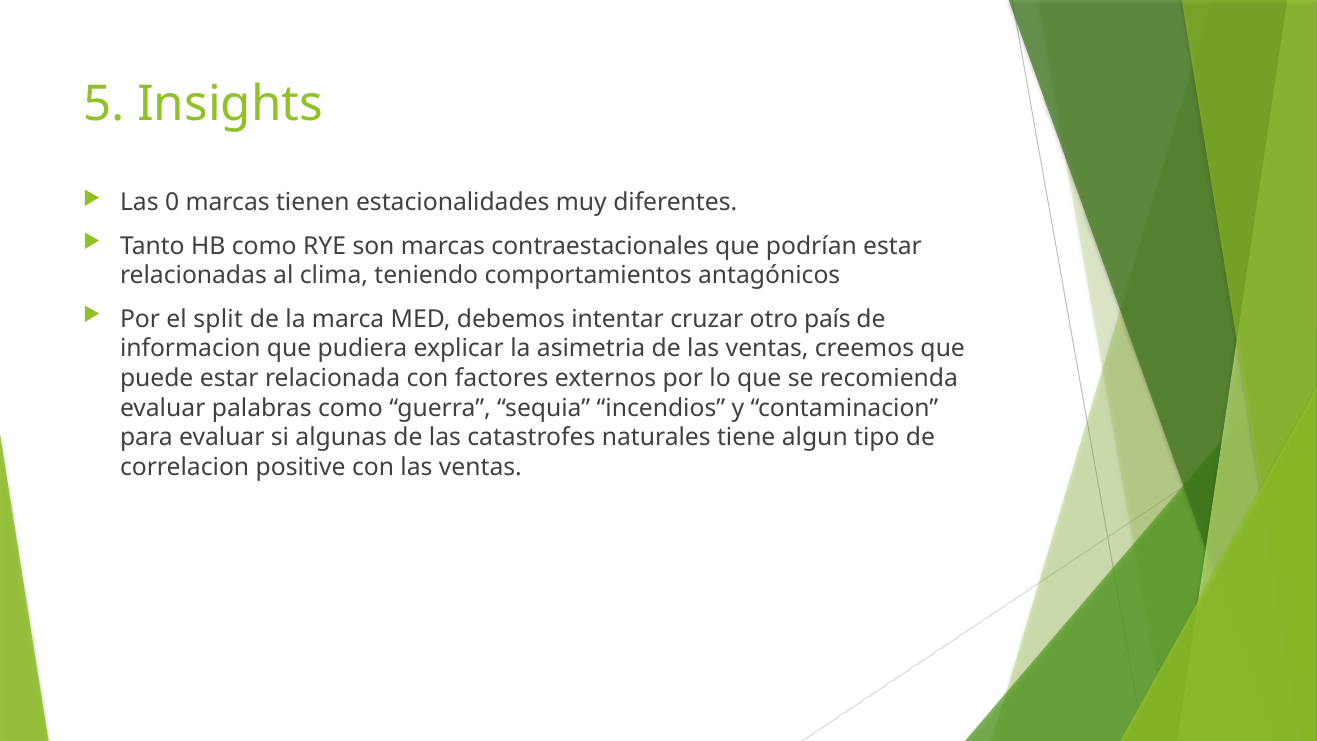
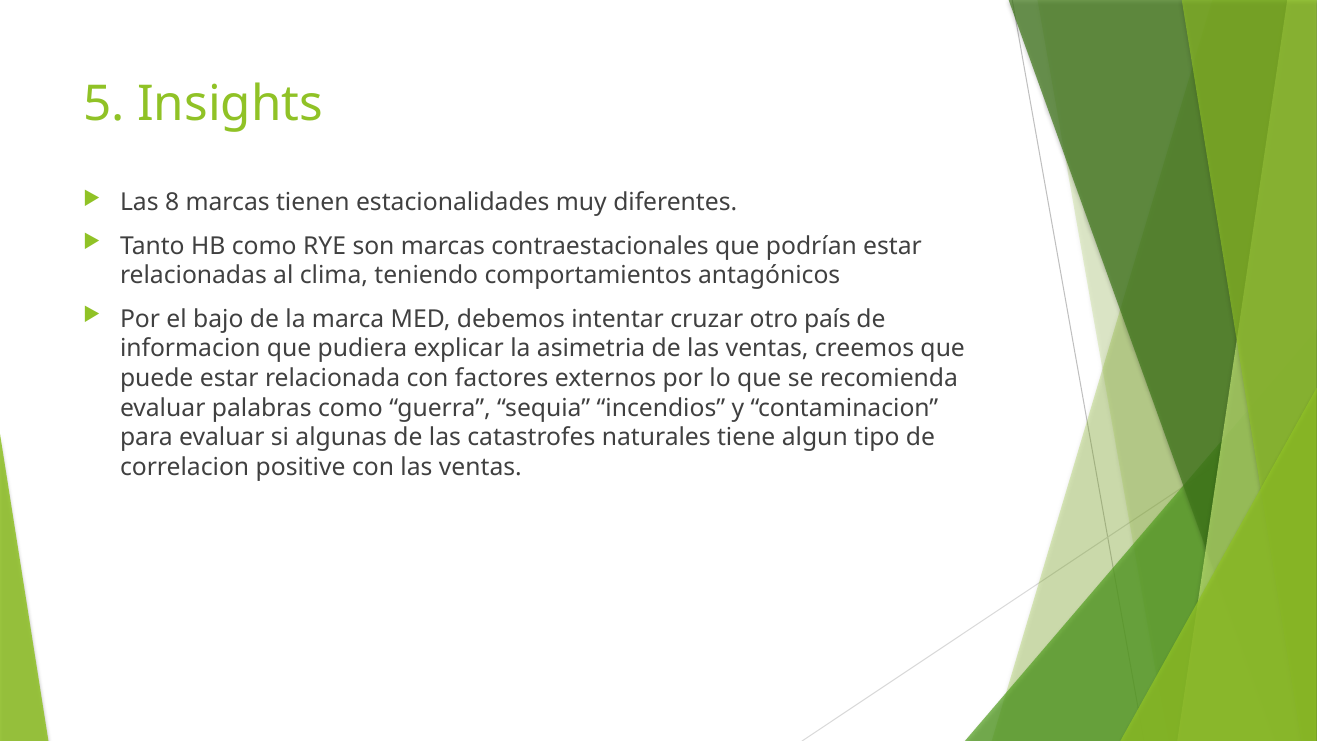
0: 0 -> 8
split: split -> bajo
